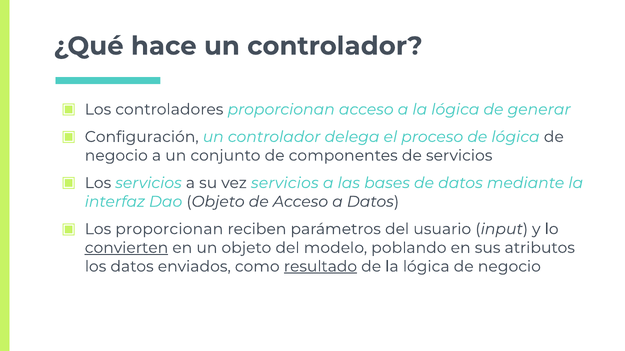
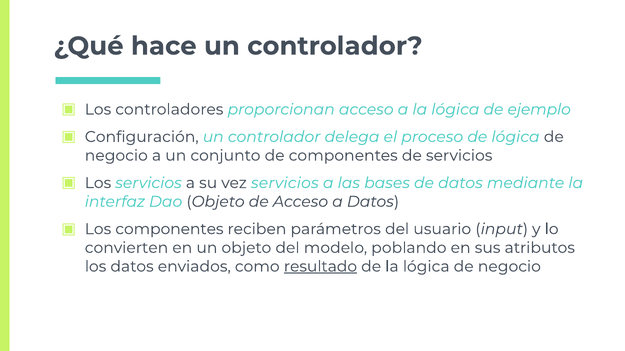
generar: generar -> ejemplo
Los proporcionan: proporcionan -> componentes
convierten underline: present -> none
